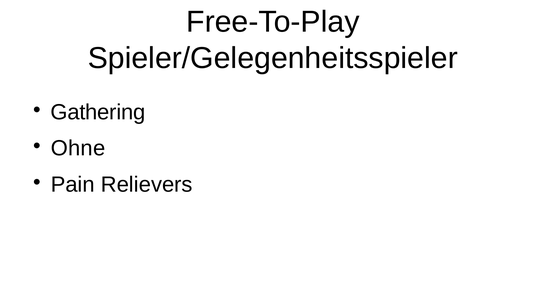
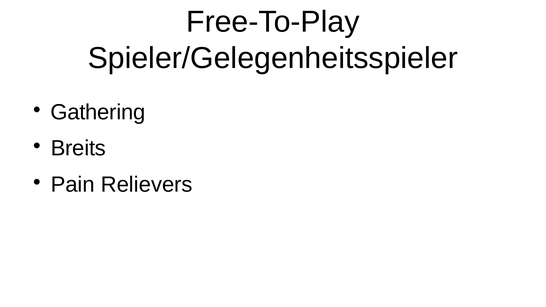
Ohne: Ohne -> Breits
